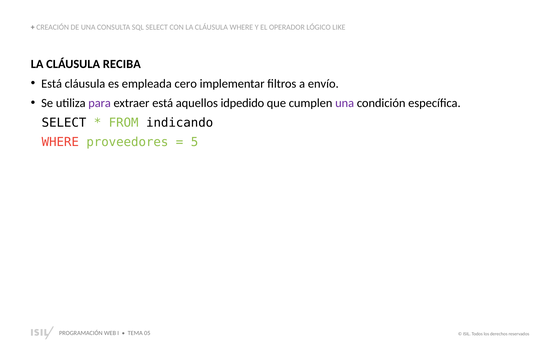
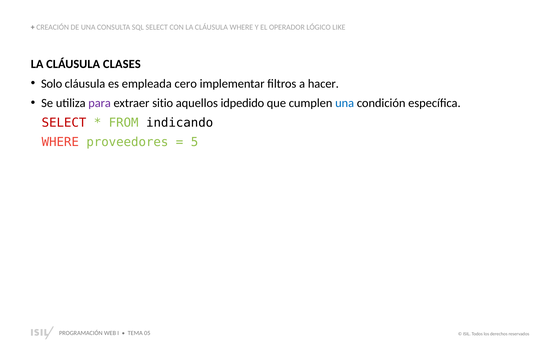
RECIBA: RECIBA -> CLASES
Está at (52, 84): Está -> Solo
envío: envío -> hacer
extraer está: está -> sitio
una at (345, 103) colour: purple -> blue
SELECT at (64, 123) colour: black -> red
